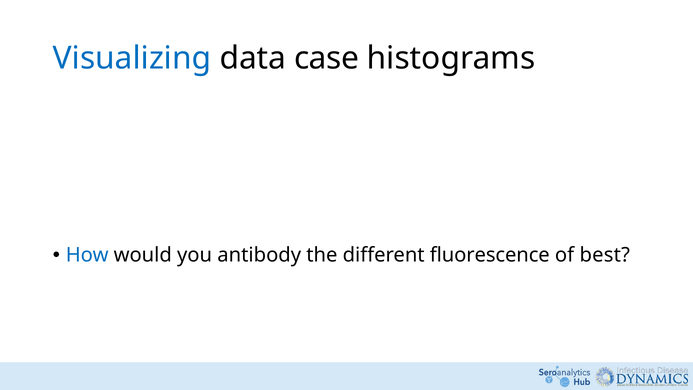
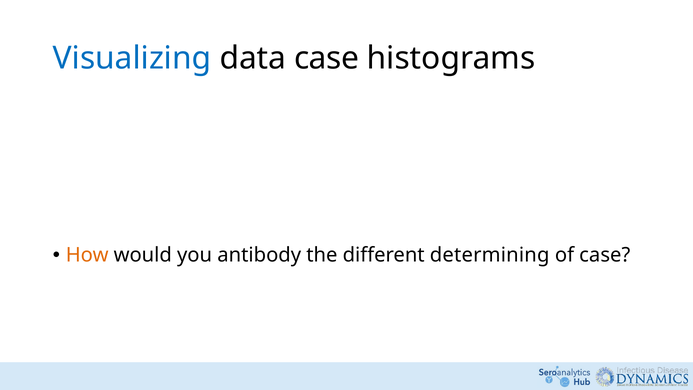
How colour: blue -> orange
fluorescence: fluorescence -> determining
of best: best -> case
